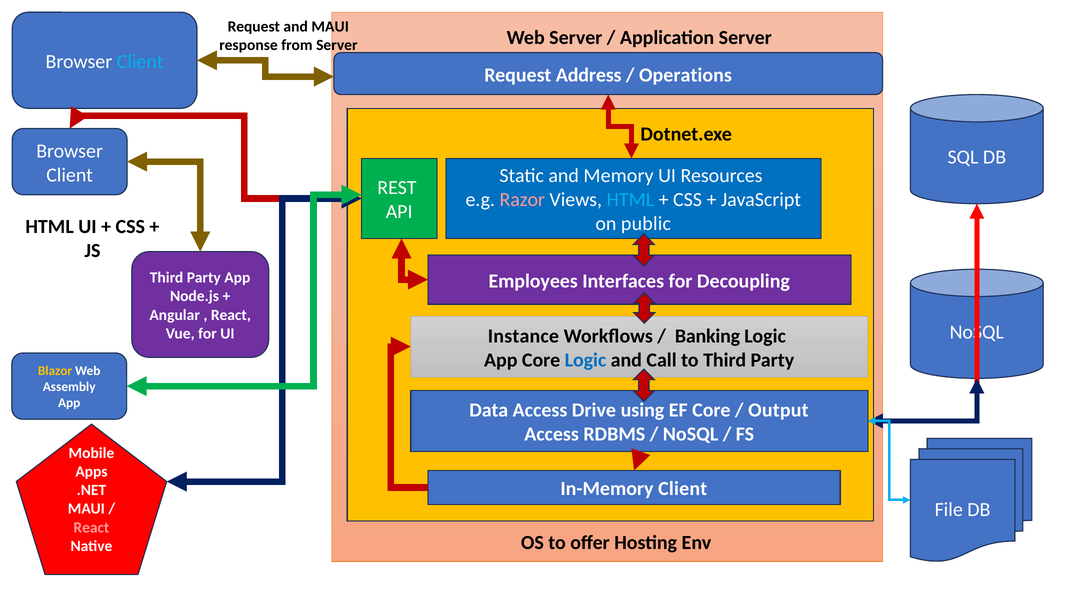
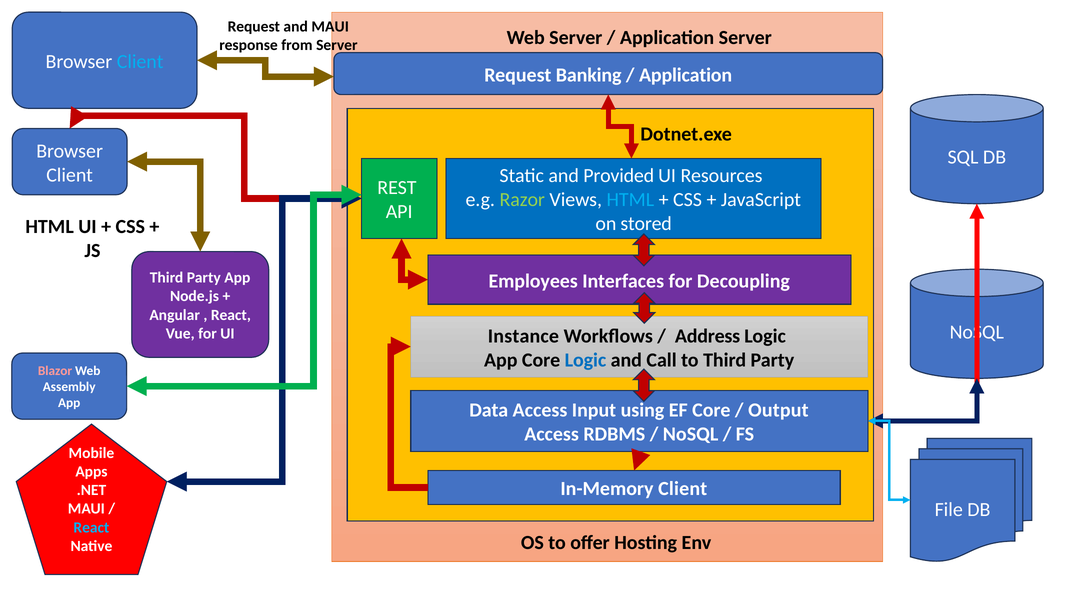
Address: Address -> Banking
Operations at (685, 75): Operations -> Application
Memory: Memory -> Provided
Razor colour: pink -> light green
public: public -> stored
Banking: Banking -> Address
Blazor colour: yellow -> pink
Drive: Drive -> Input
React at (91, 528) colour: pink -> light blue
